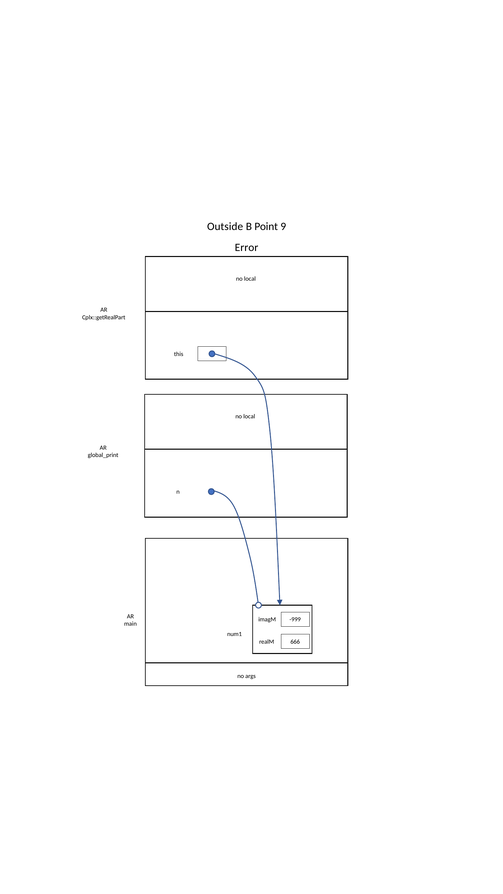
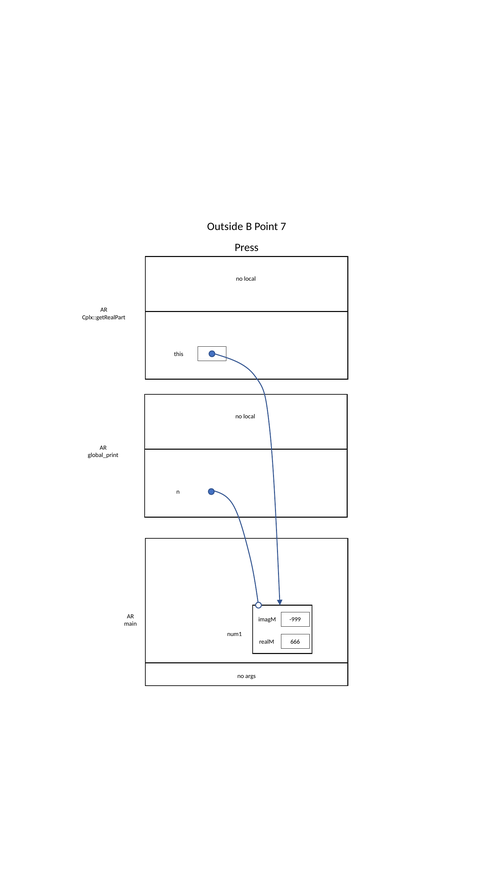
9: 9 -> 7
Error: Error -> Press
